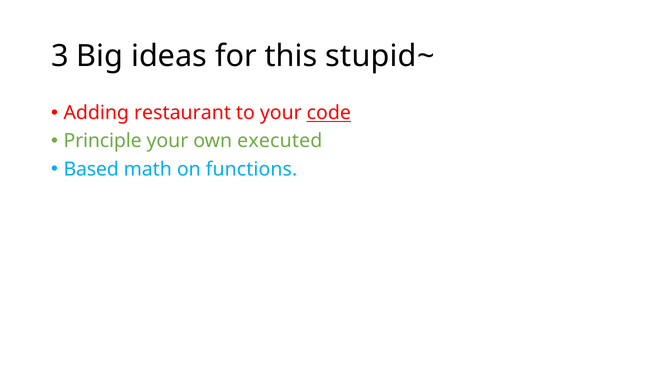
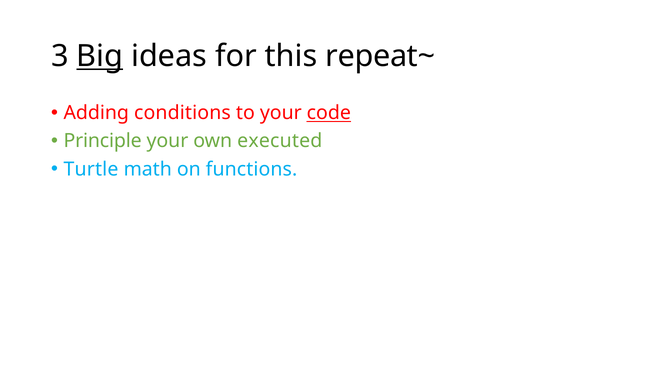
Big underline: none -> present
stupid~: stupid~ -> repeat~
restaurant: restaurant -> conditions
Based: Based -> Turtle
